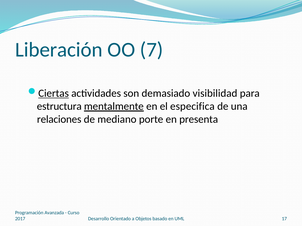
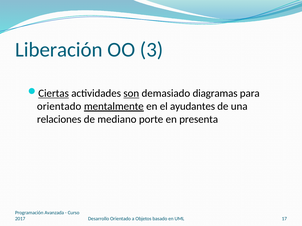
7: 7 -> 3
son underline: none -> present
visibilidad: visibilidad -> diagramas
estructura at (59, 107): estructura -> orientado
especifica: especifica -> ayudantes
